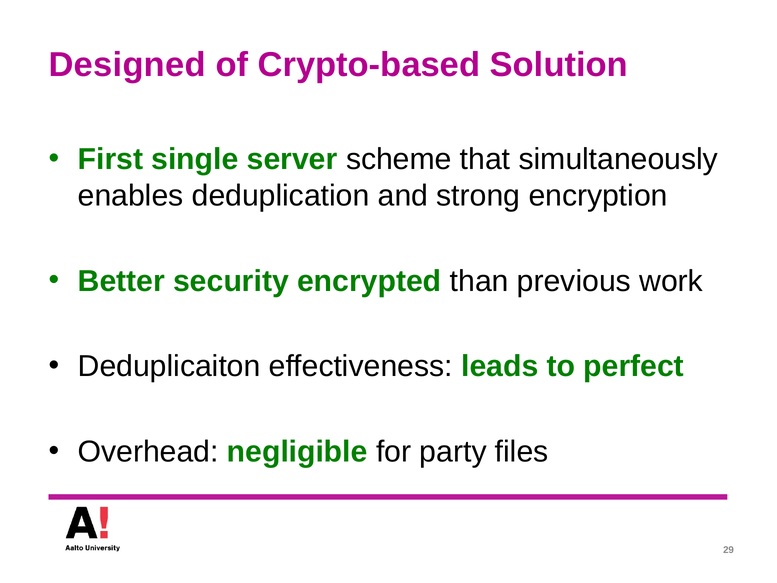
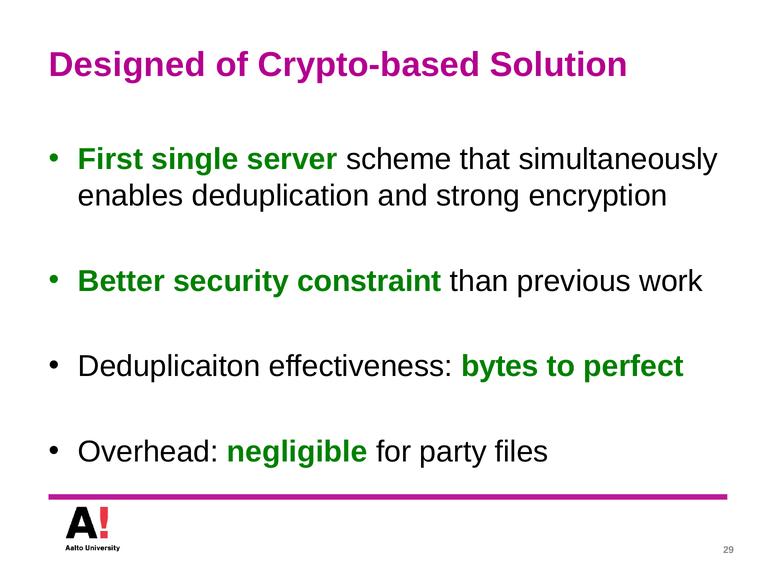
encrypted: encrypted -> constraint
leads: leads -> bytes
